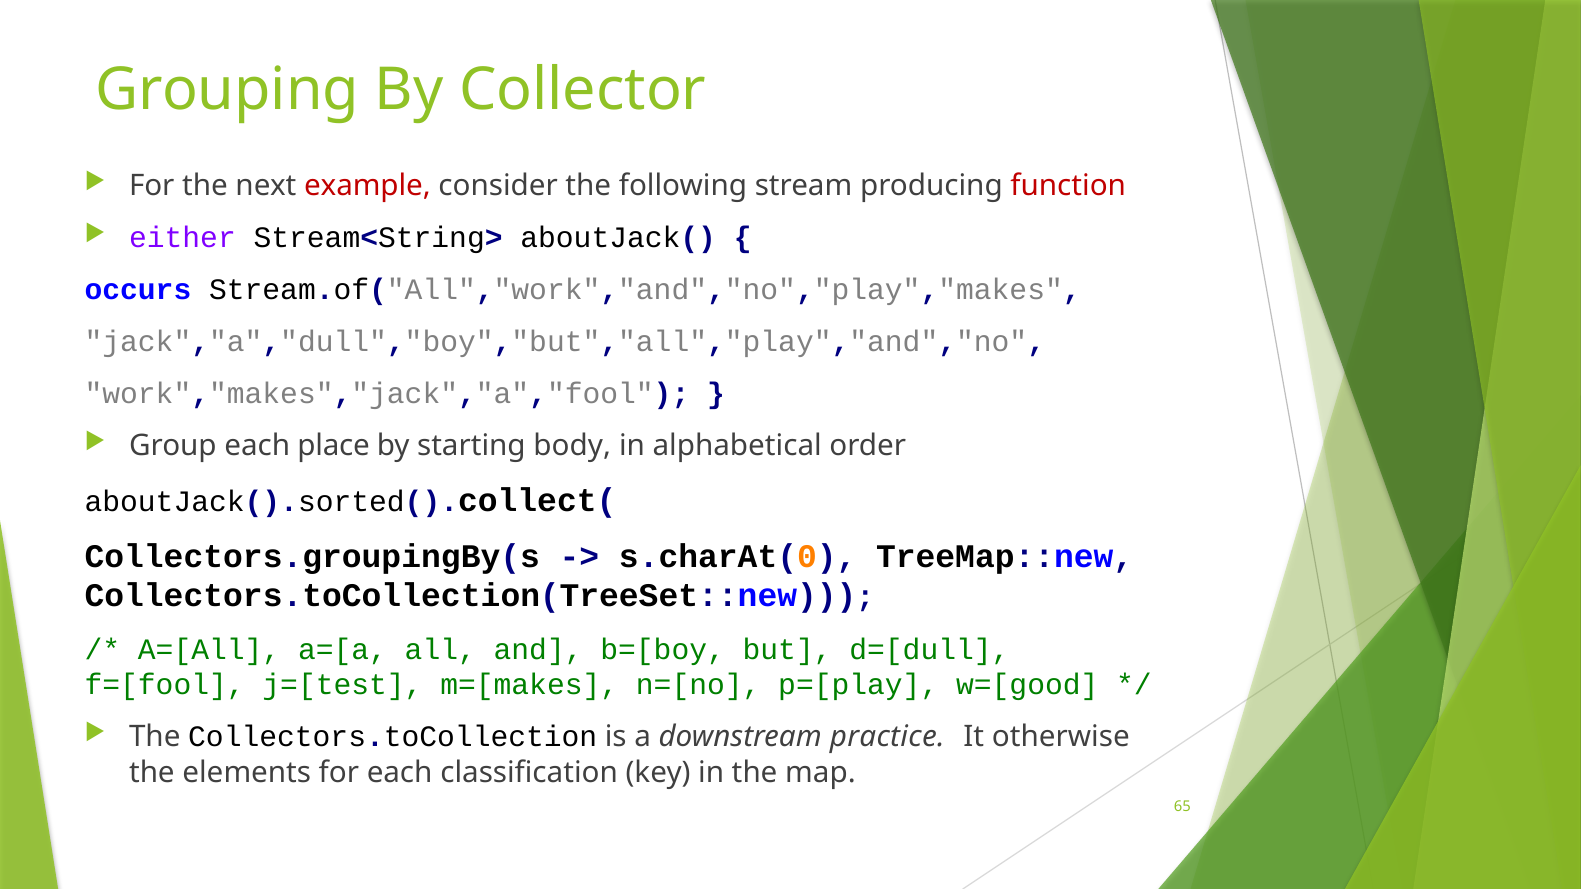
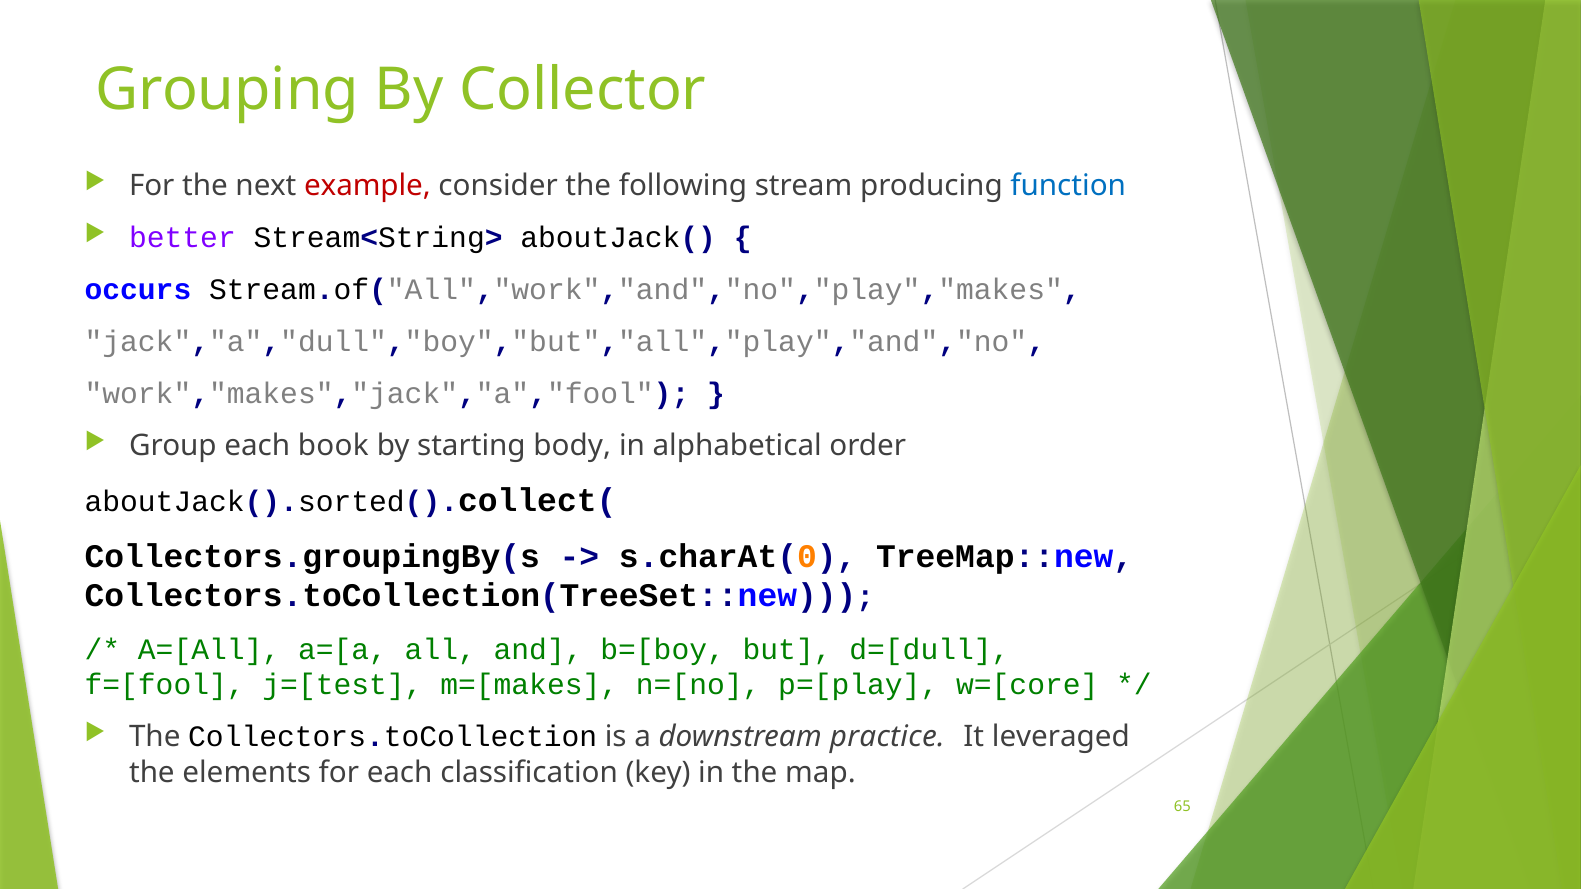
function colour: red -> blue
either: either -> better
place: place -> book
w=[good: w=[good -> w=[core
otherwise: otherwise -> leveraged
